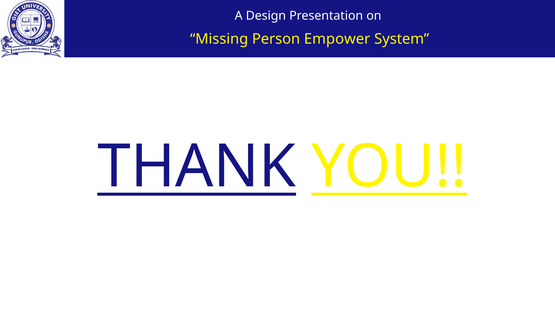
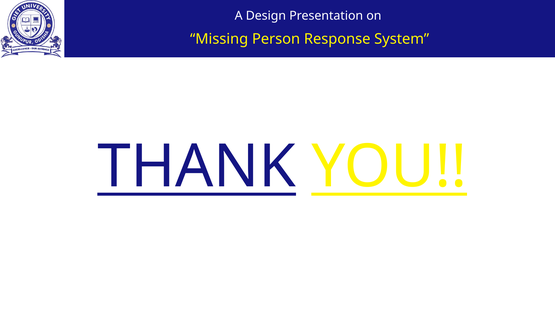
Empower: Empower -> Response
